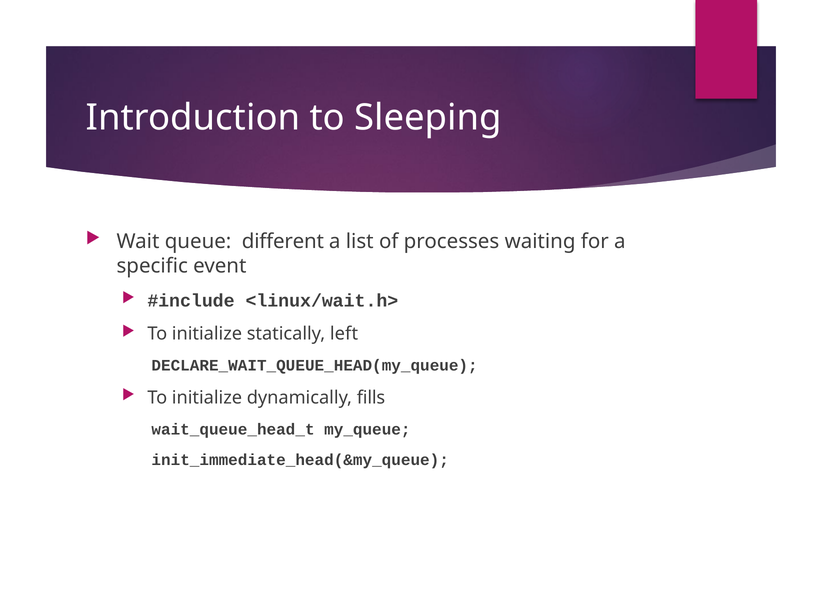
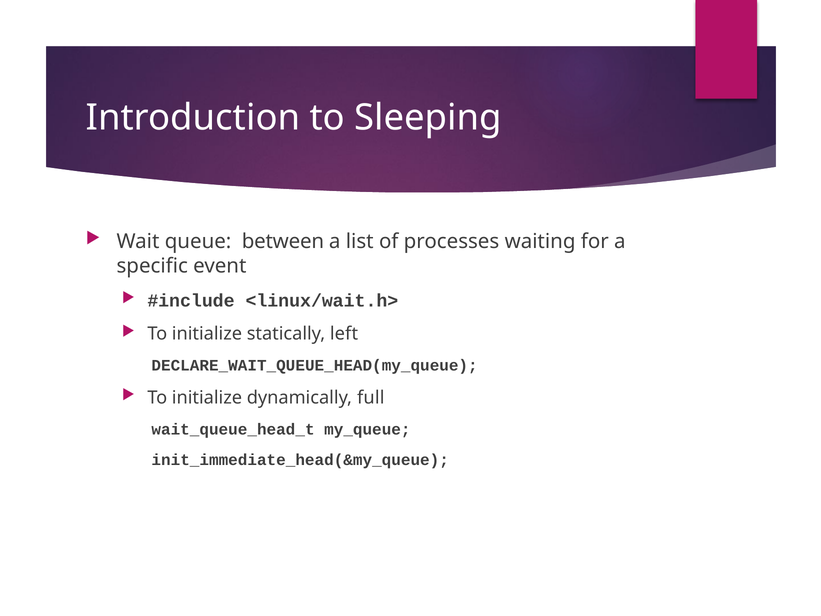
different: different -> between
fills: fills -> full
